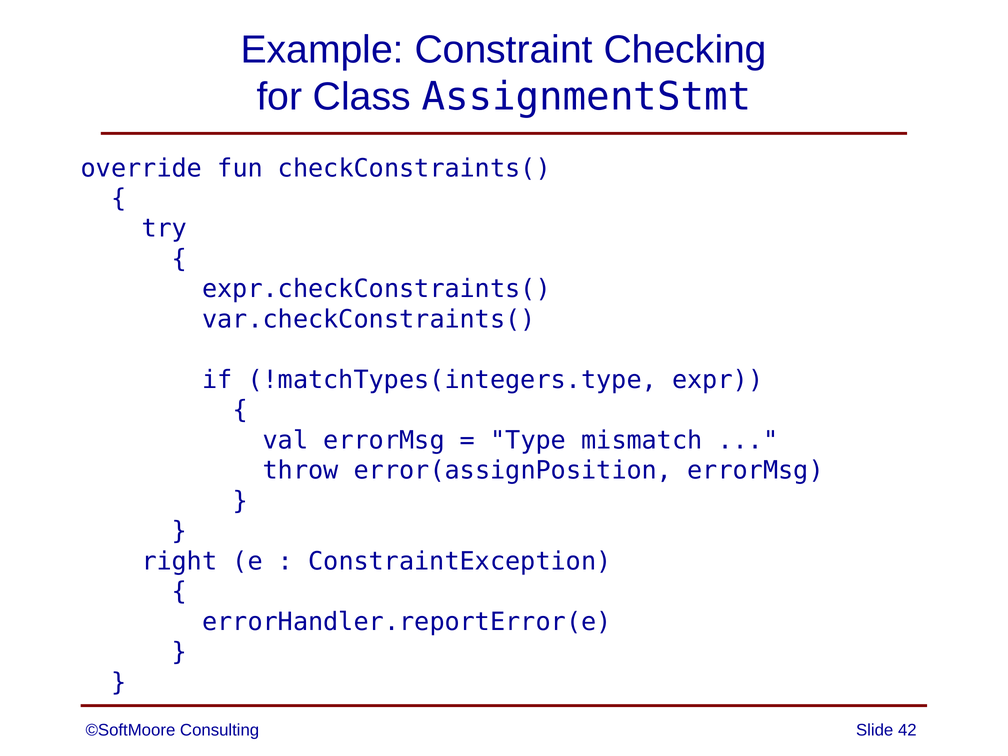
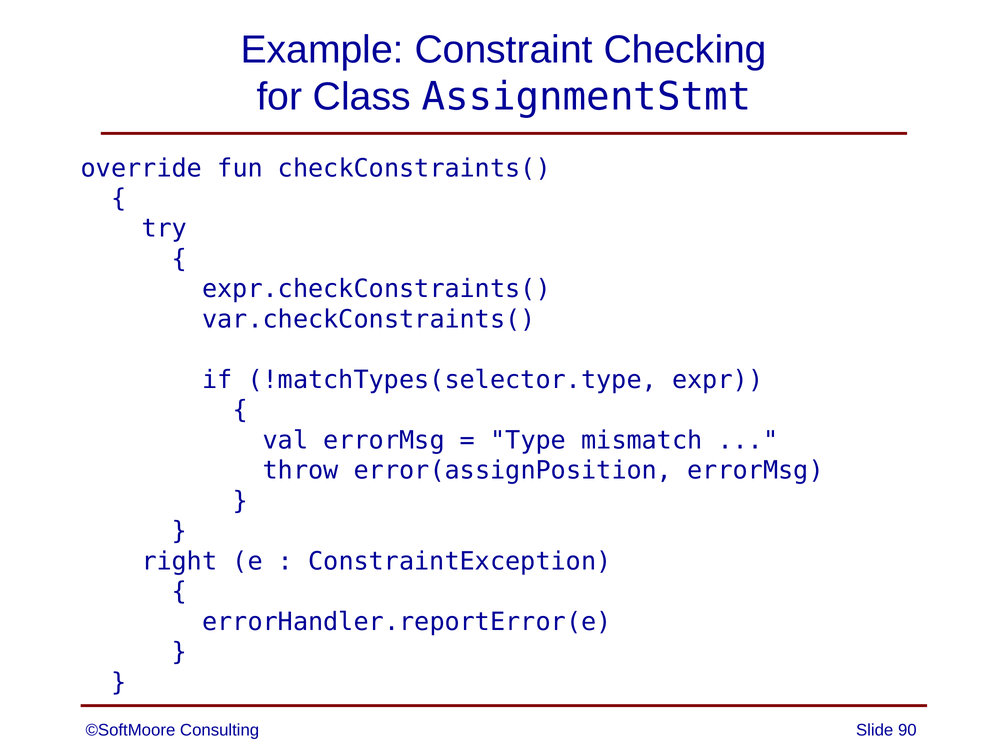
!matchTypes(integers.type: !matchTypes(integers.type -> !matchTypes(selector.type
42: 42 -> 90
